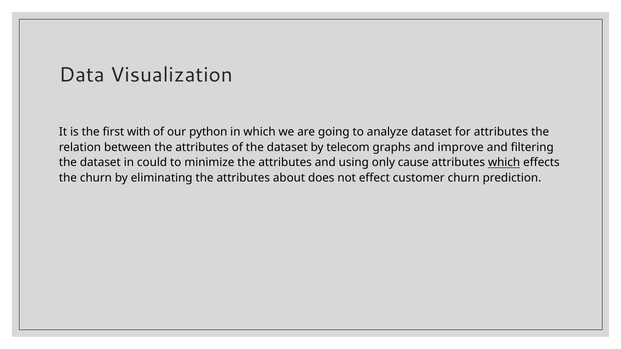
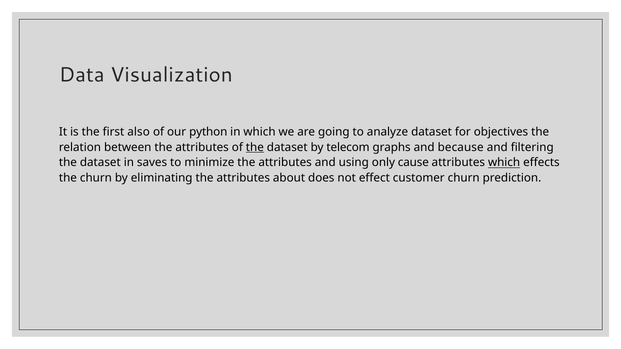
with: with -> also
for attributes: attributes -> objectives
the at (255, 147) underline: none -> present
improve: improve -> because
could: could -> saves
